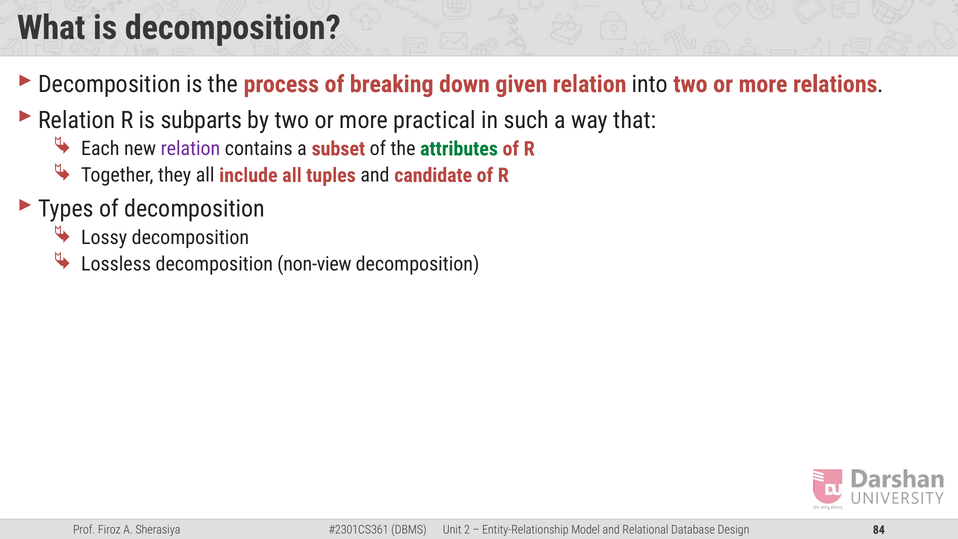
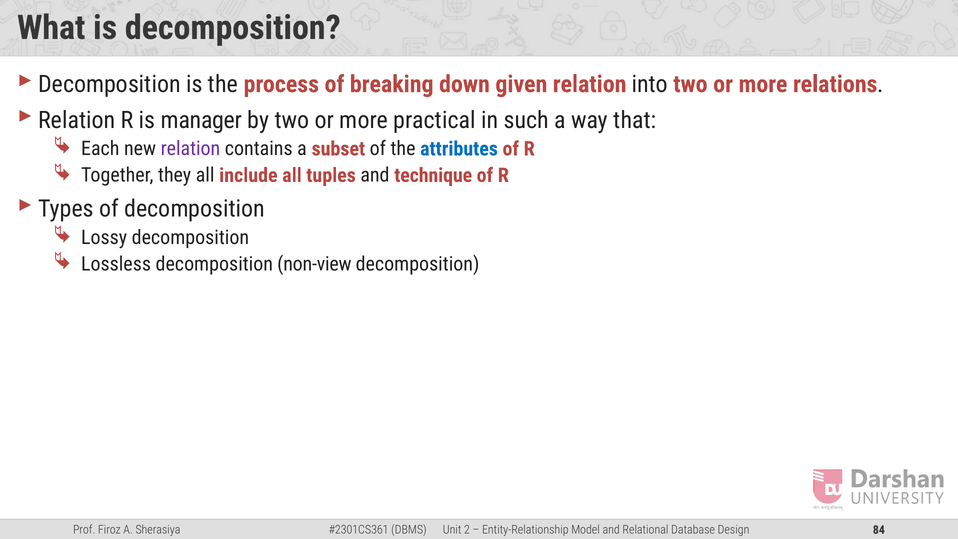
subparts: subparts -> manager
attributes colour: green -> blue
candidate: candidate -> technique
